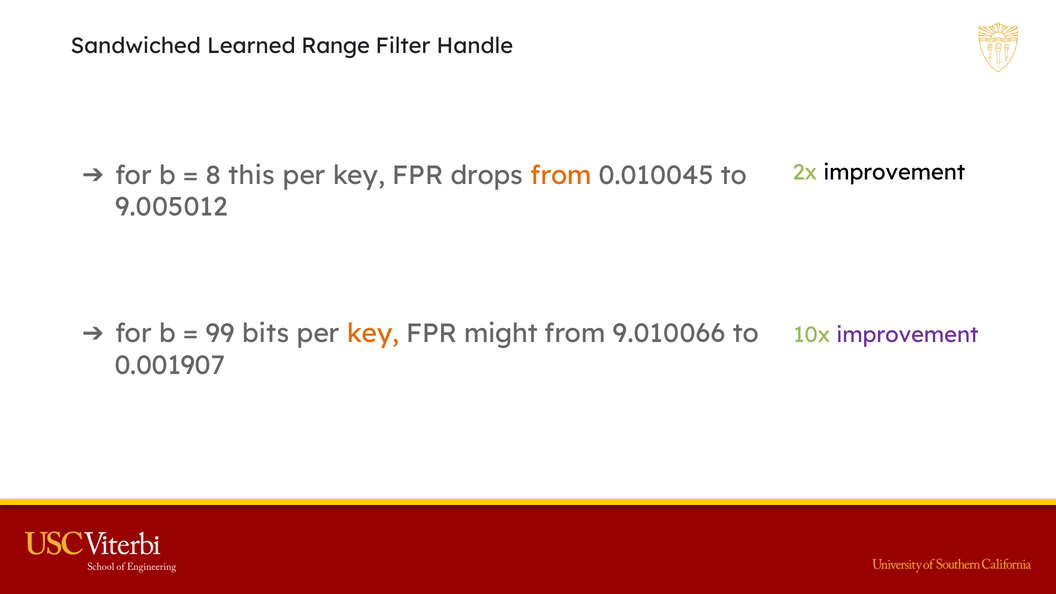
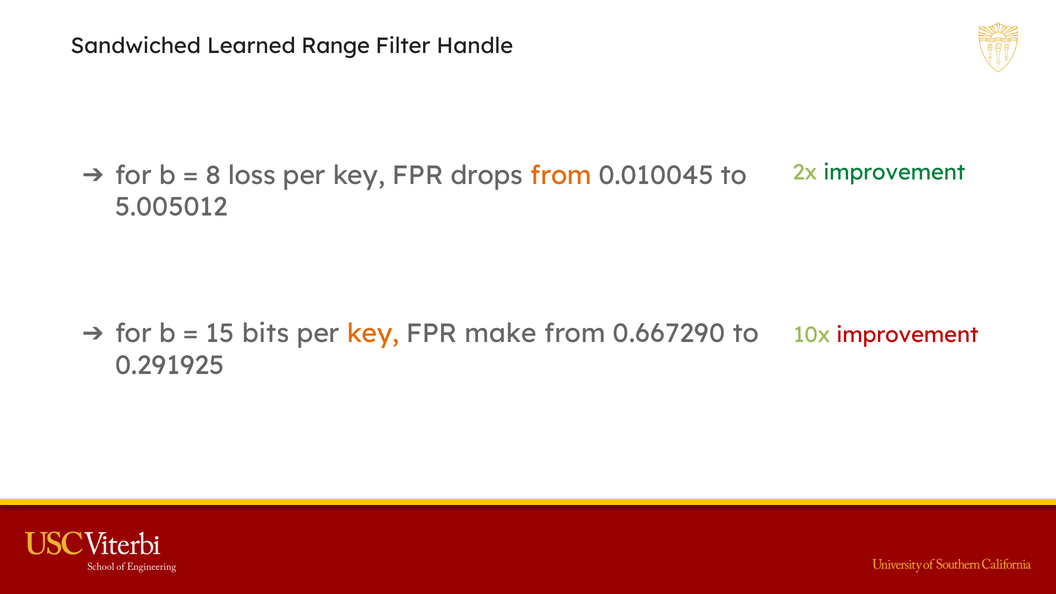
this: this -> loss
improvement at (894, 172) colour: black -> green
9.005012: 9.005012 -> 5.005012
99: 99 -> 15
might: might -> make
9.010066: 9.010066 -> 0.667290
improvement at (907, 335) colour: purple -> red
0.001907: 0.001907 -> 0.291925
